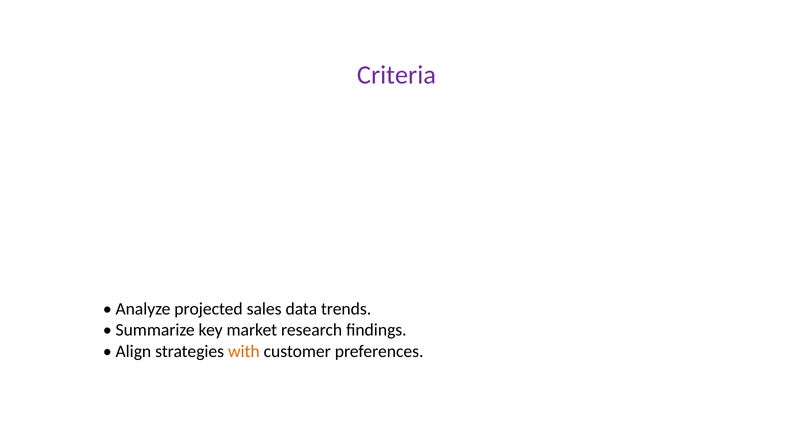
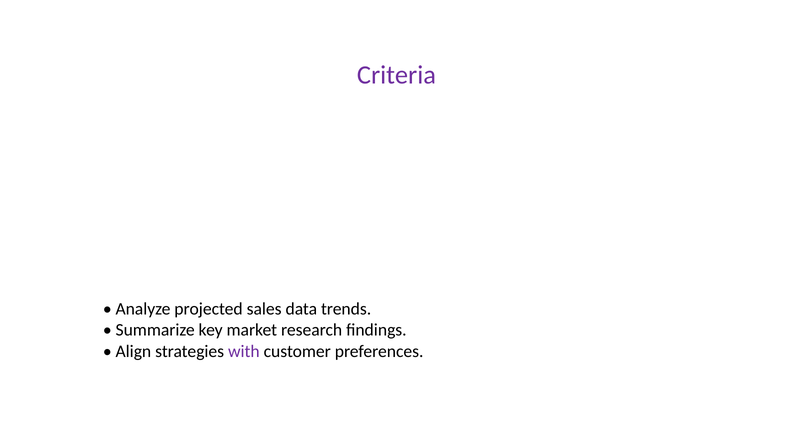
with colour: orange -> purple
